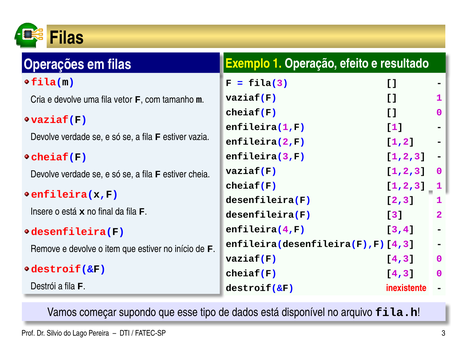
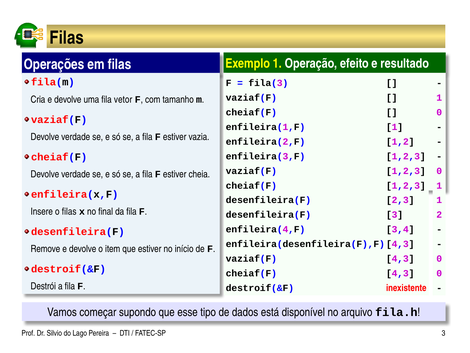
o está: está -> filas
